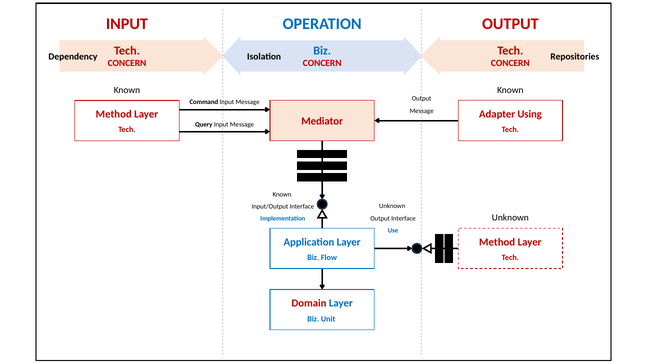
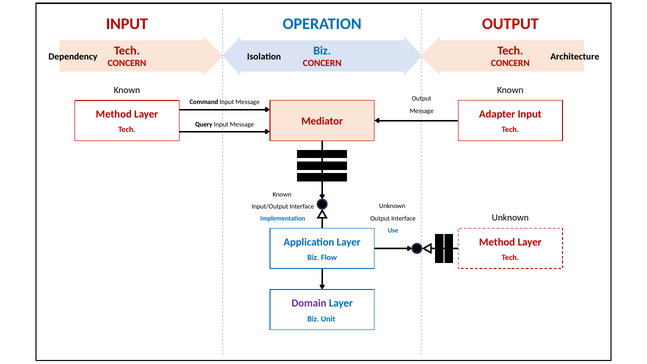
Repositories: Repositories -> Architecture
Adapter Using: Using -> Input
Domain colour: red -> purple
